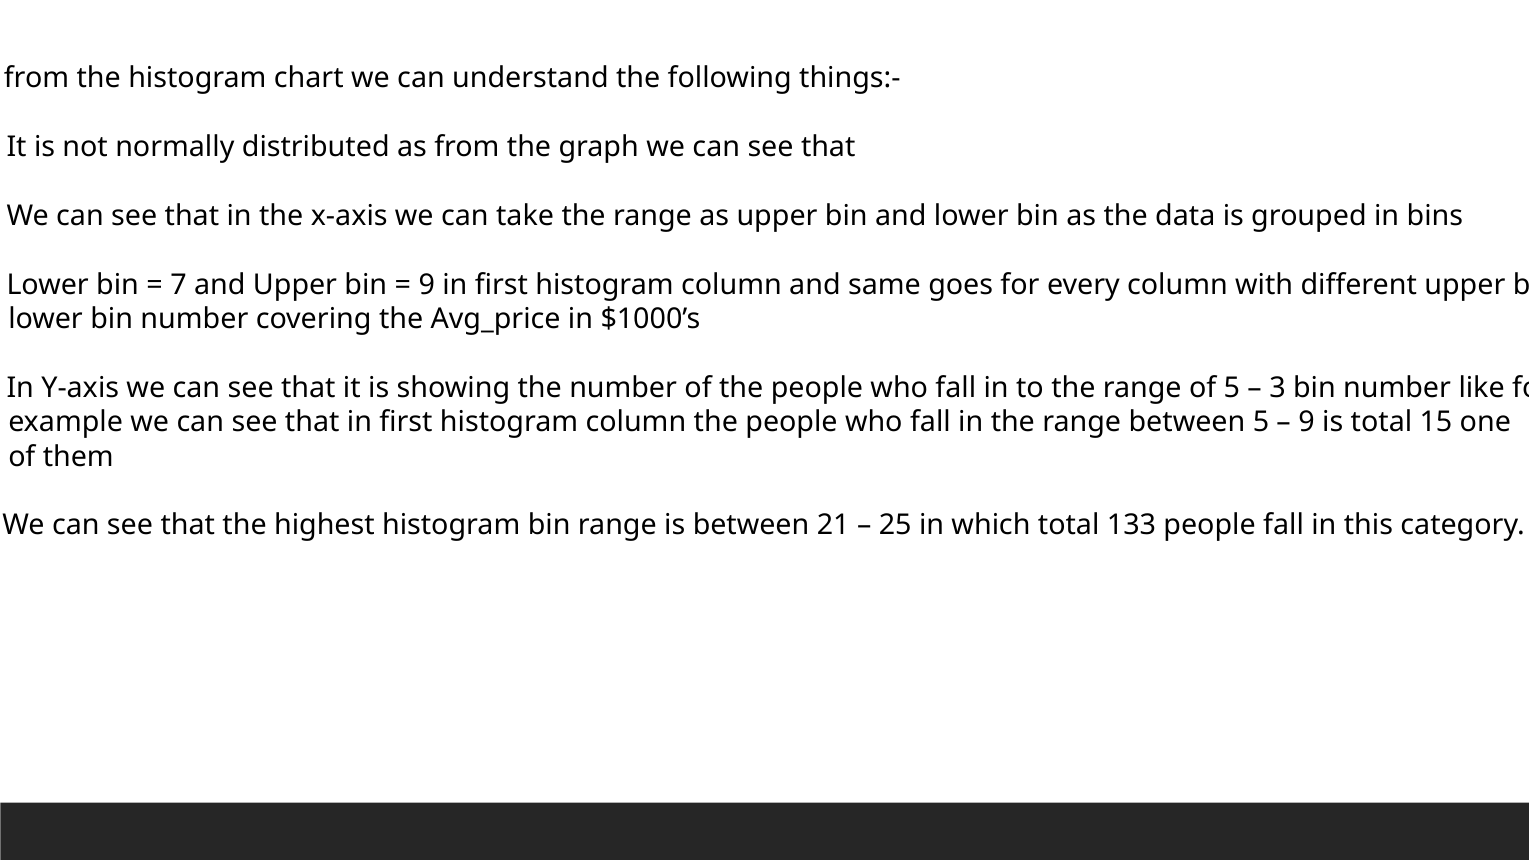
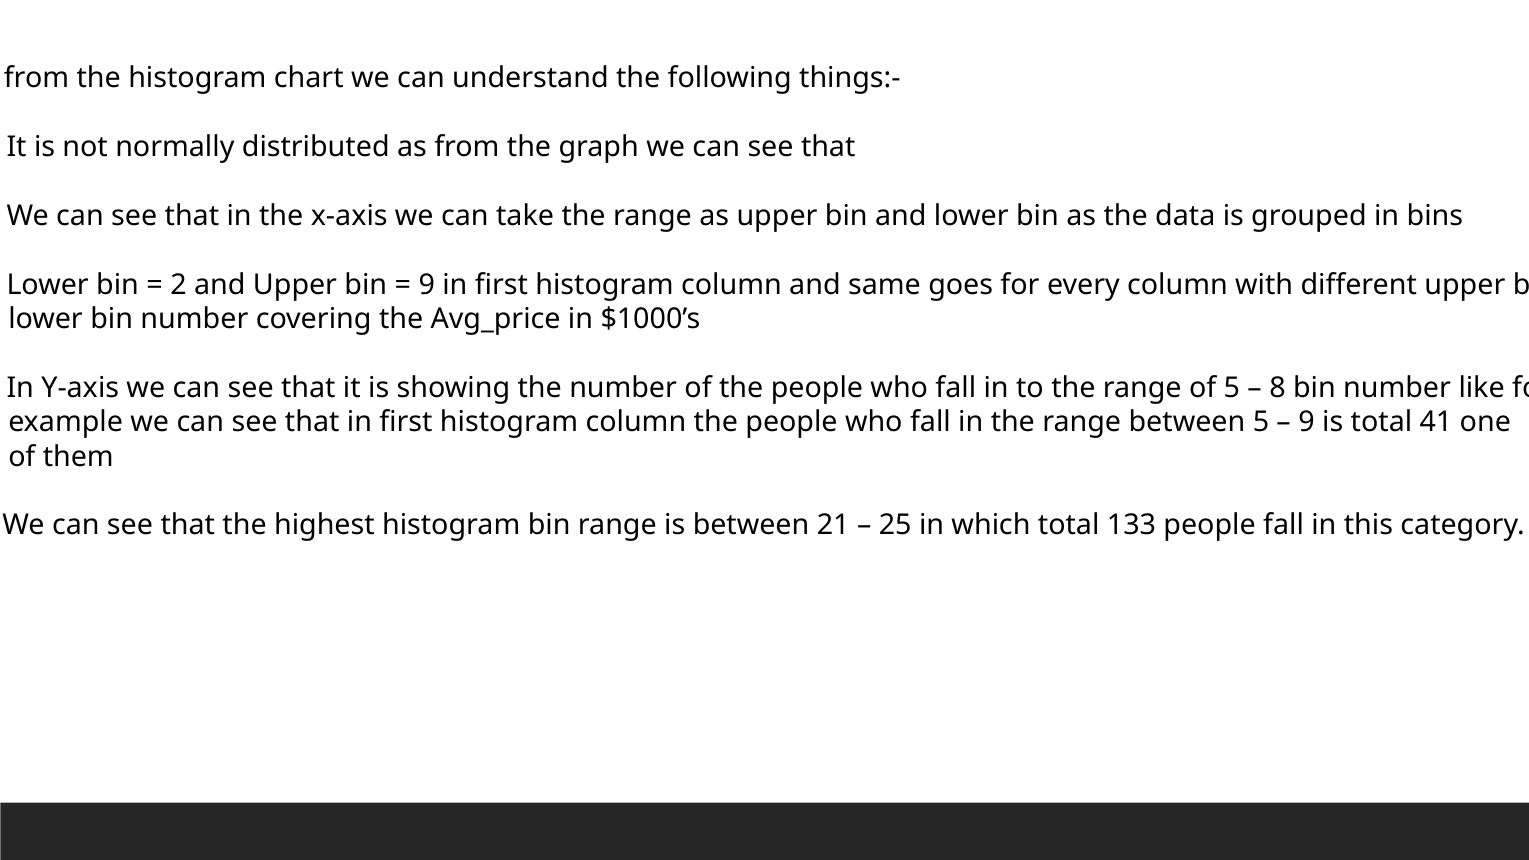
7 at (178, 285): 7 -> 2
3 at (1277, 388): 3 -> 8
15: 15 -> 41
